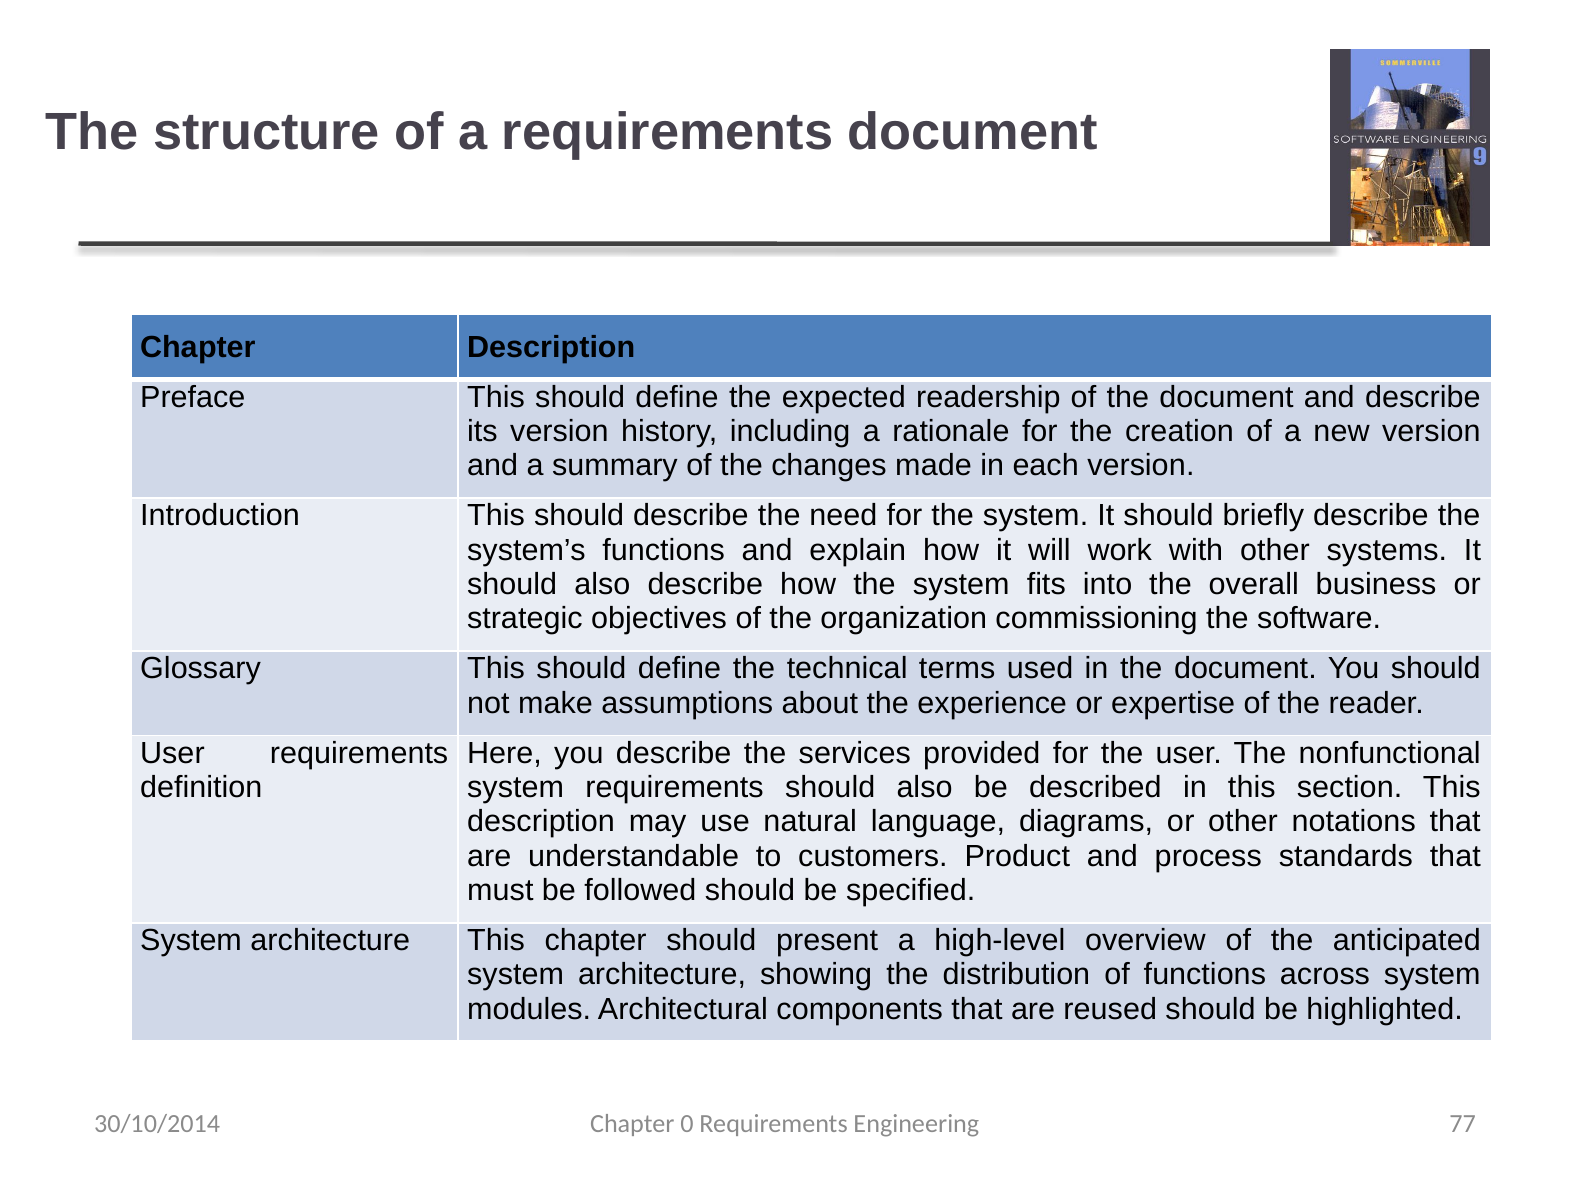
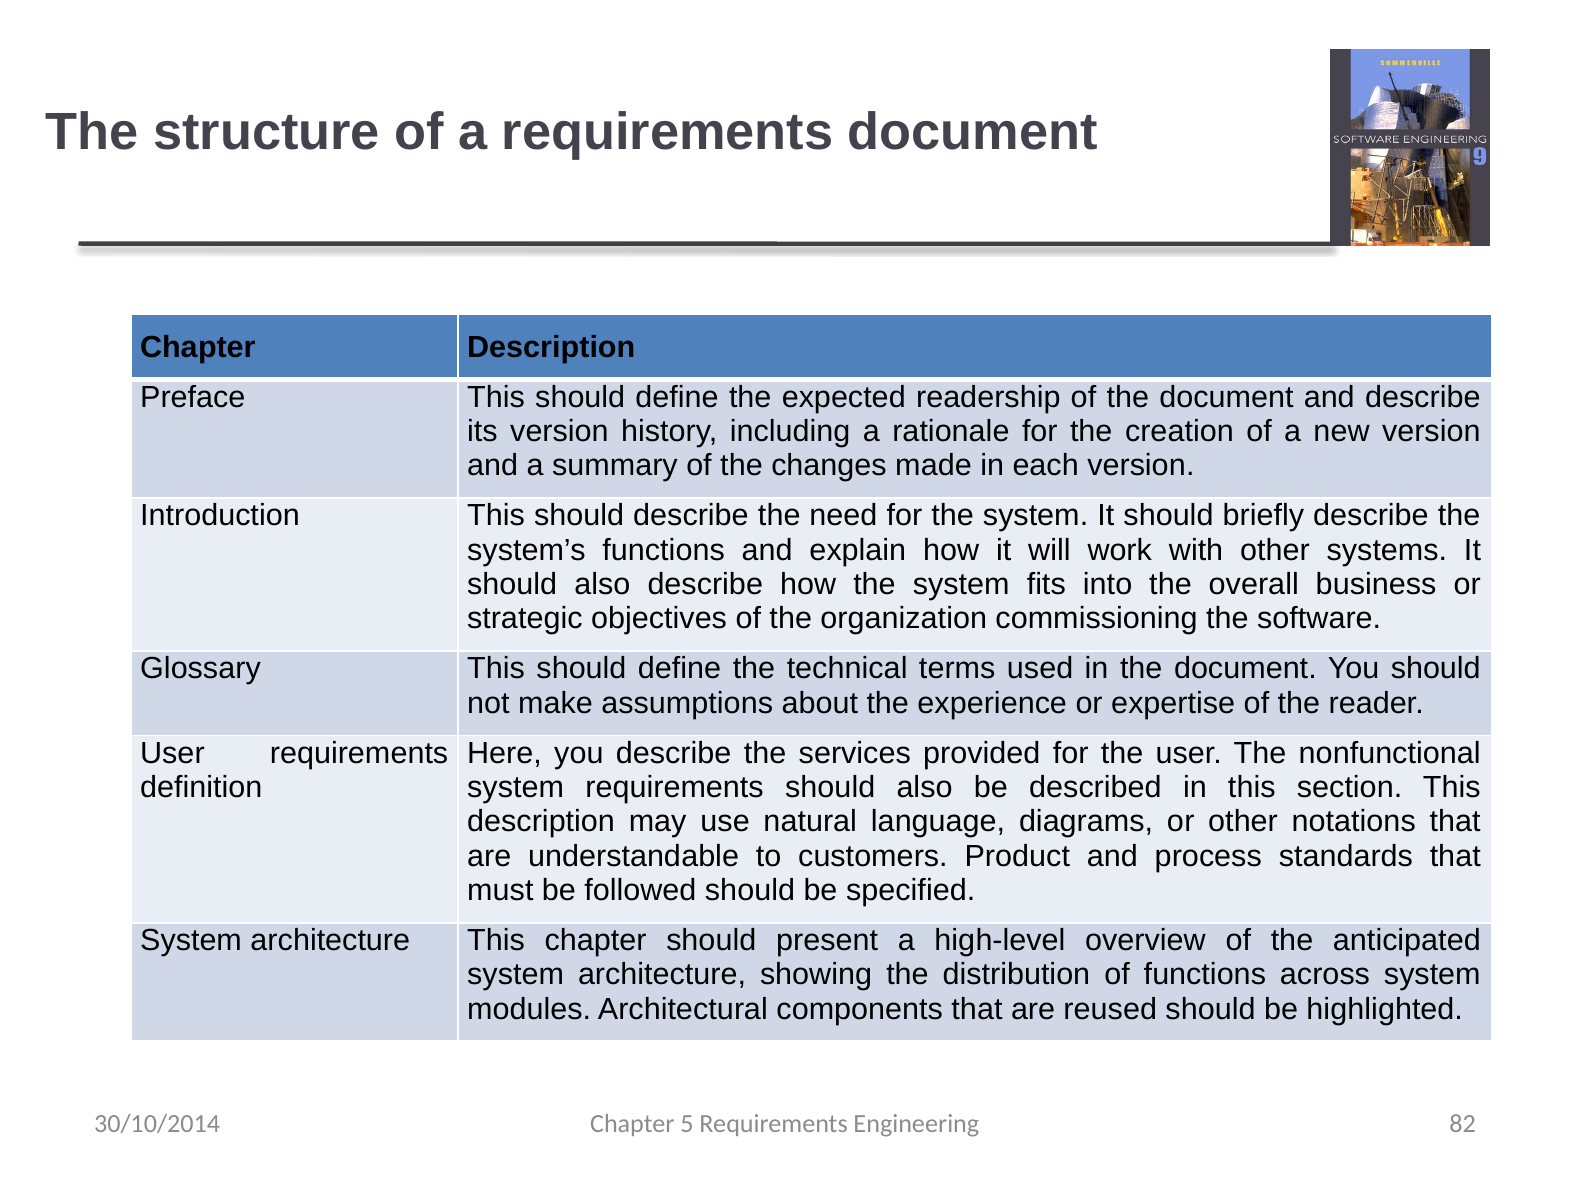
0: 0 -> 5
77: 77 -> 82
